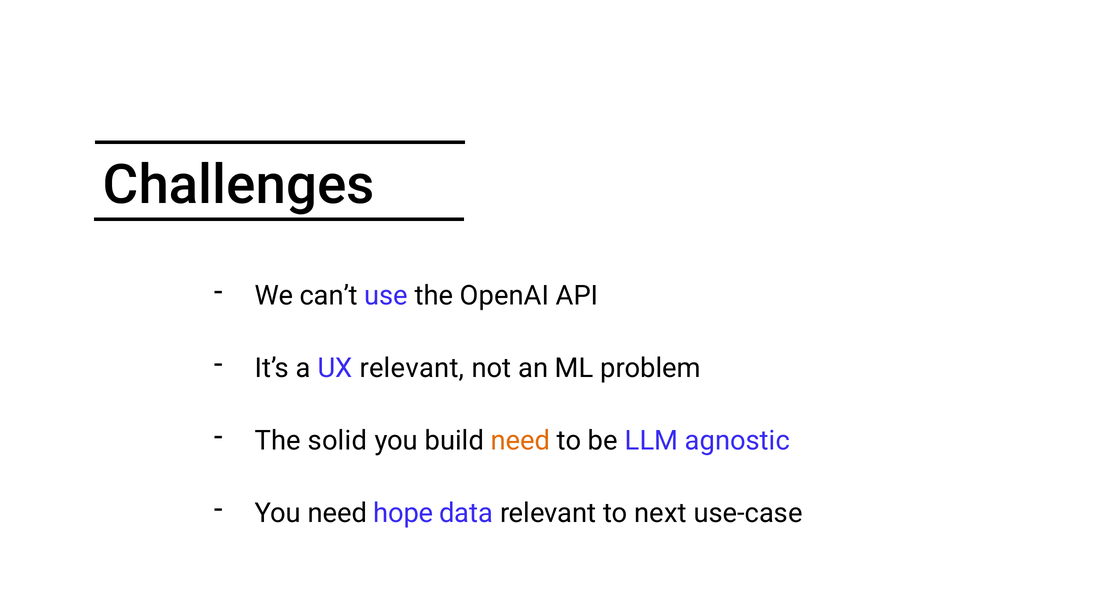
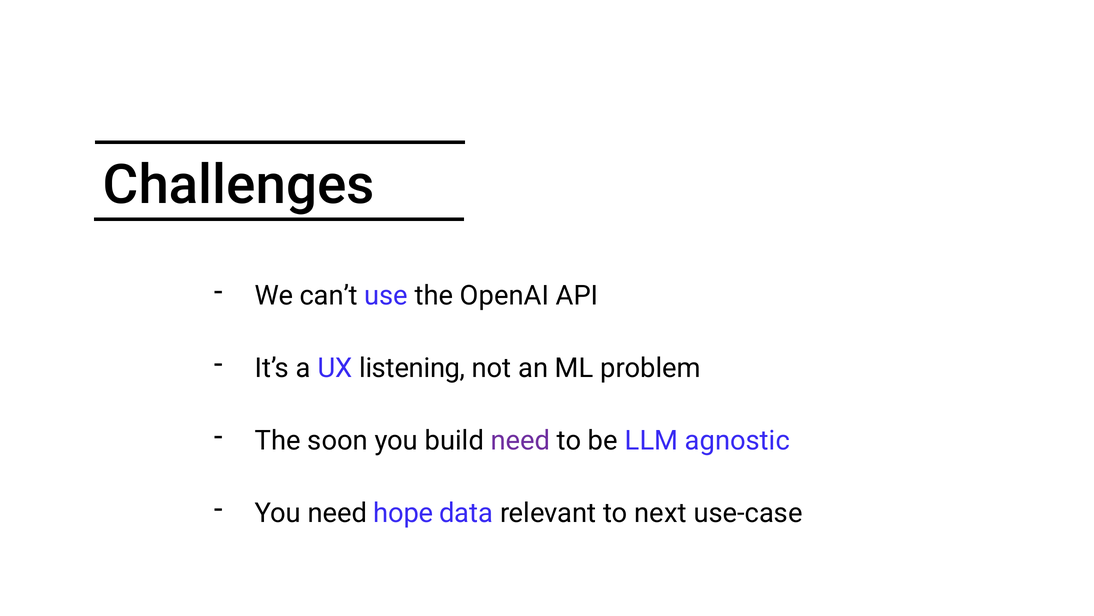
UX relevant: relevant -> listening
solid: solid -> soon
need at (520, 440) colour: orange -> purple
